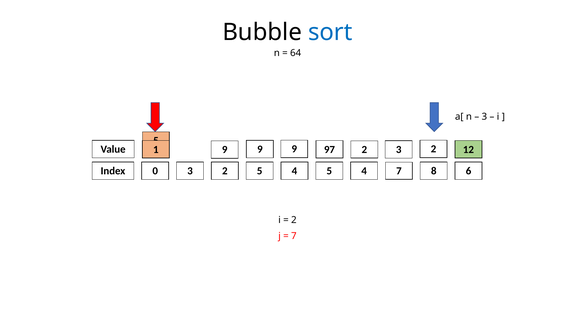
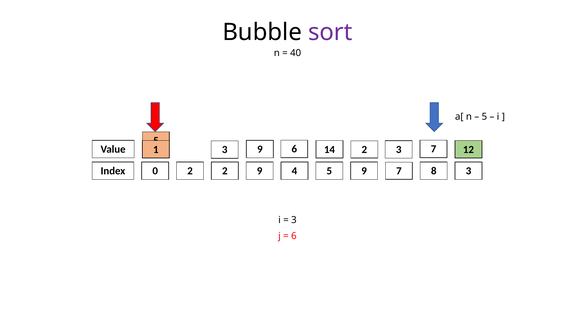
sort colour: blue -> purple
64: 64 -> 40
3 at (484, 116): 3 -> 5
Value 9: 9 -> 3
9 9: 9 -> 6
97: 97 -> 14
2 at (434, 149): 2 -> 7
Index 3: 3 -> 2
2 5: 5 -> 9
4 5 4: 4 -> 9
8 6: 6 -> 3
2 at (294, 220): 2 -> 3
7 at (294, 236): 7 -> 6
